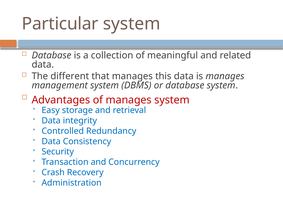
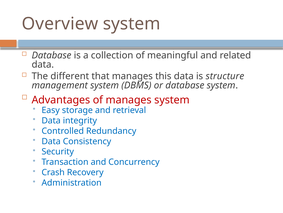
Particular: Particular -> Overview
is manages: manages -> structure
